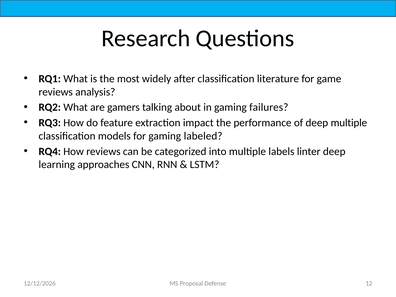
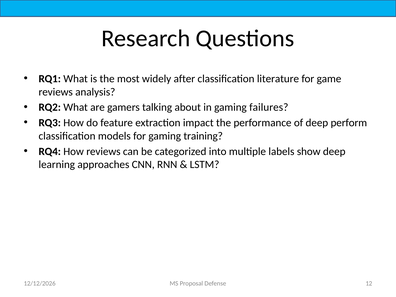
deep multiple: multiple -> perform
labeled: labeled -> training
linter: linter -> show
